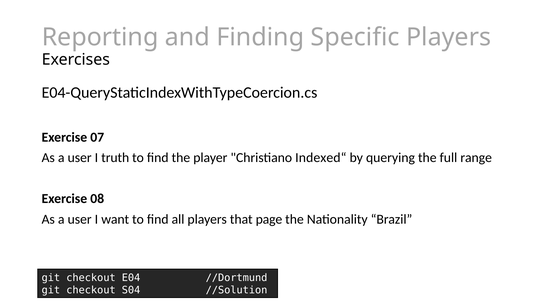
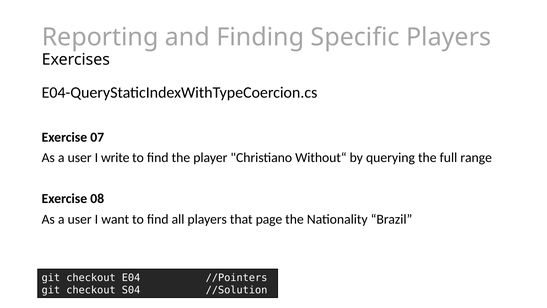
truth: truth -> write
Indexed“: Indexed“ -> Without“
//Dortmund: //Dortmund -> //Pointers
